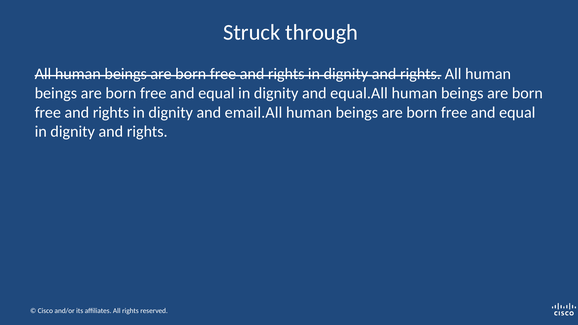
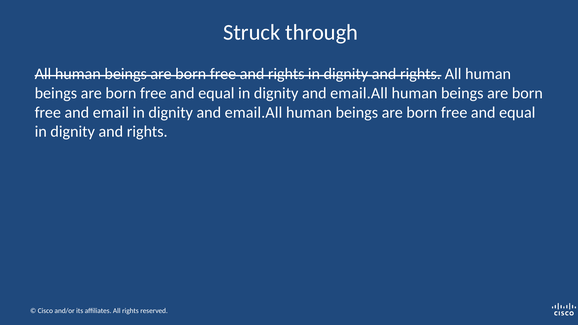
equal.All at (359, 93): equal.All -> email.All
rights at (111, 112): rights -> email
